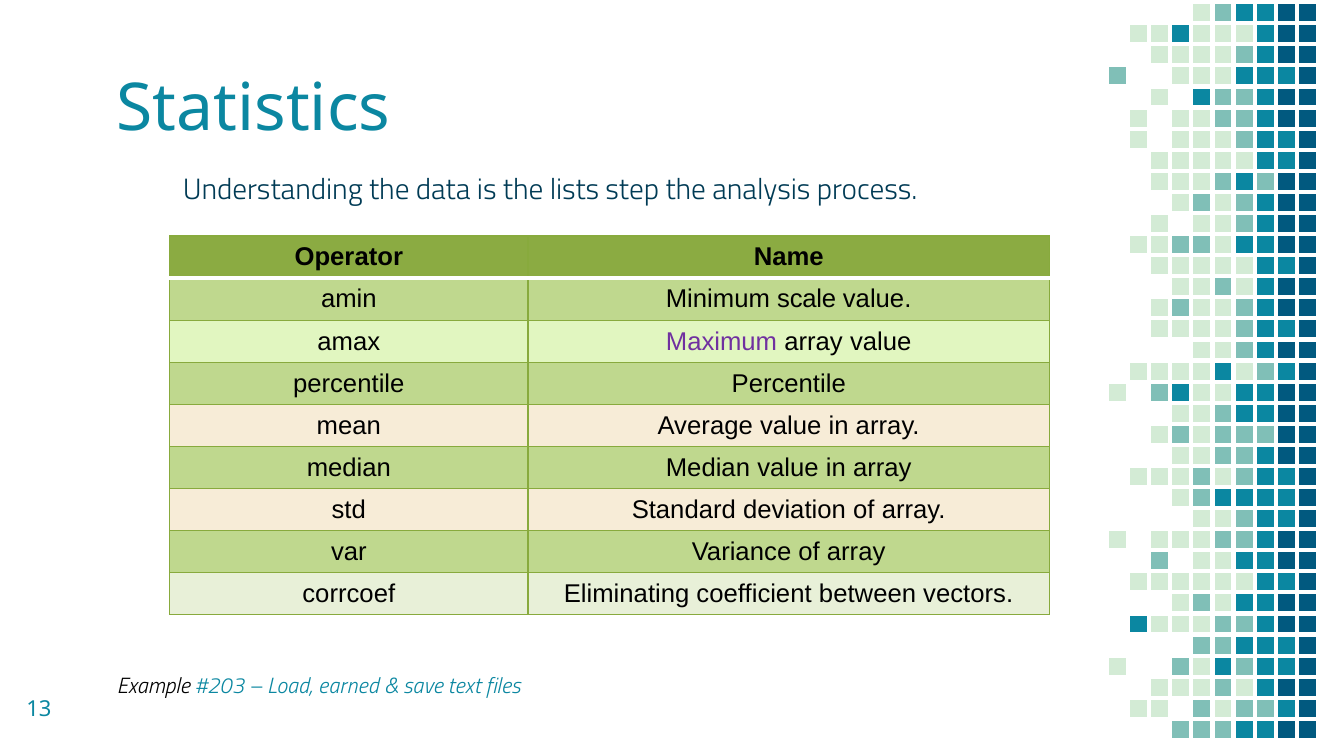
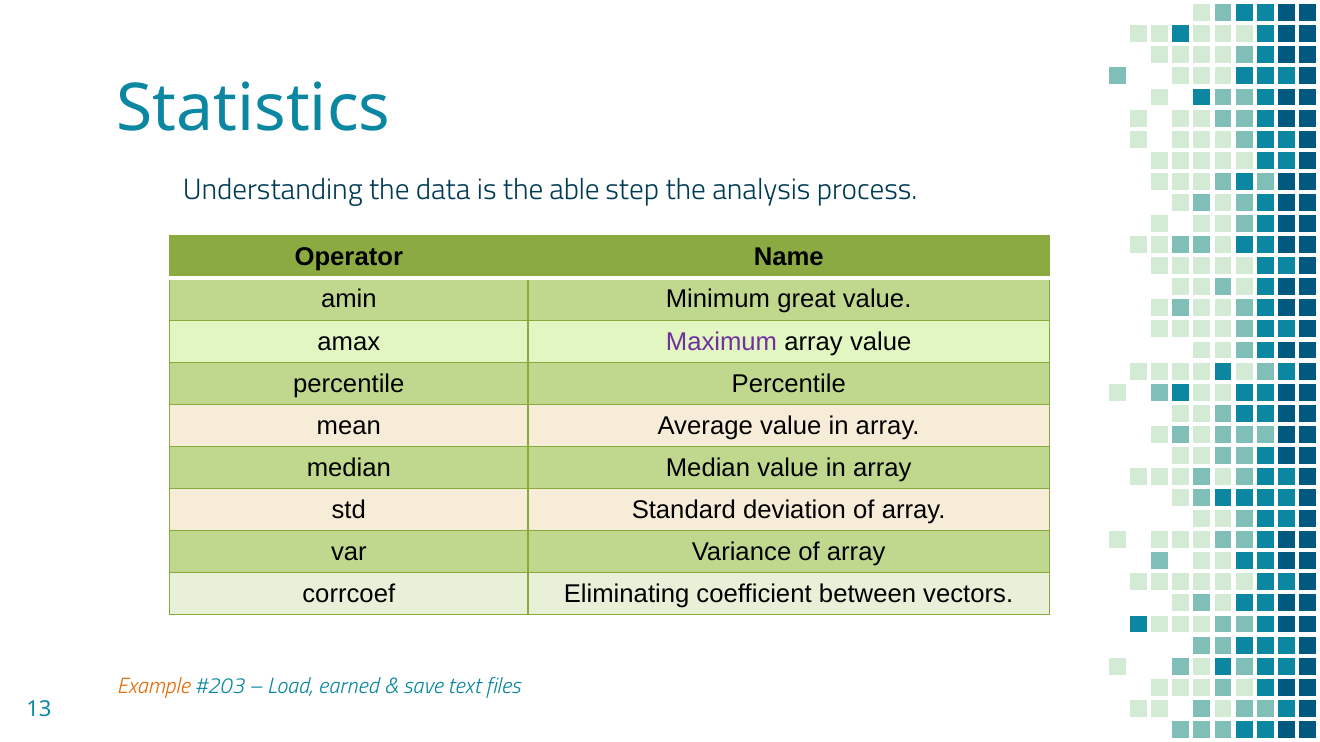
lists: lists -> able
scale: scale -> great
Example colour: black -> orange
